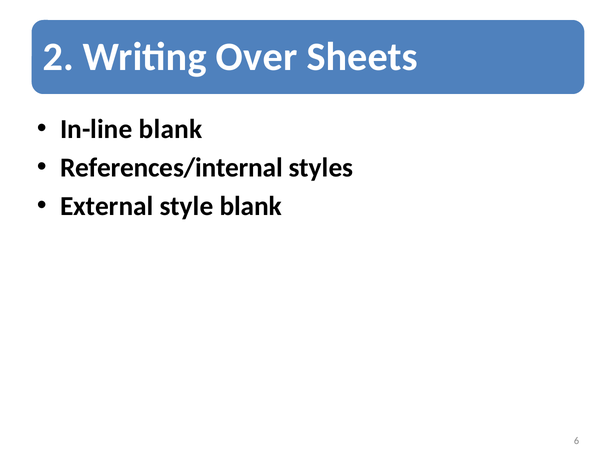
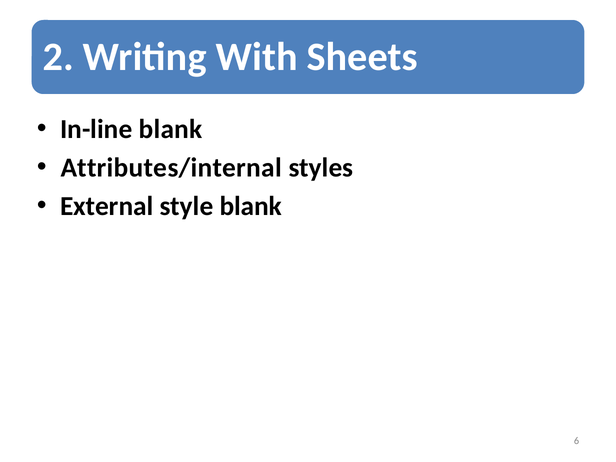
Over: Over -> With
References/internal: References/internal -> Attributes/internal
